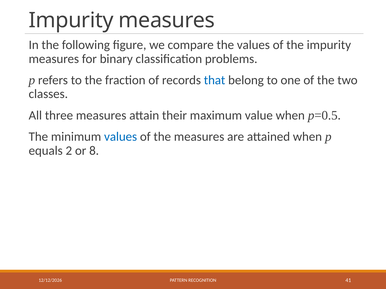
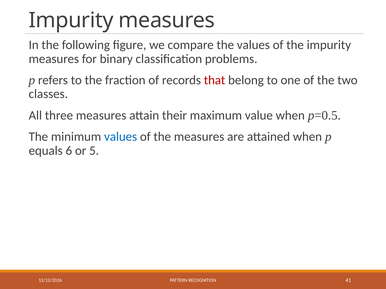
that colour: blue -> red
2: 2 -> 6
8: 8 -> 5
